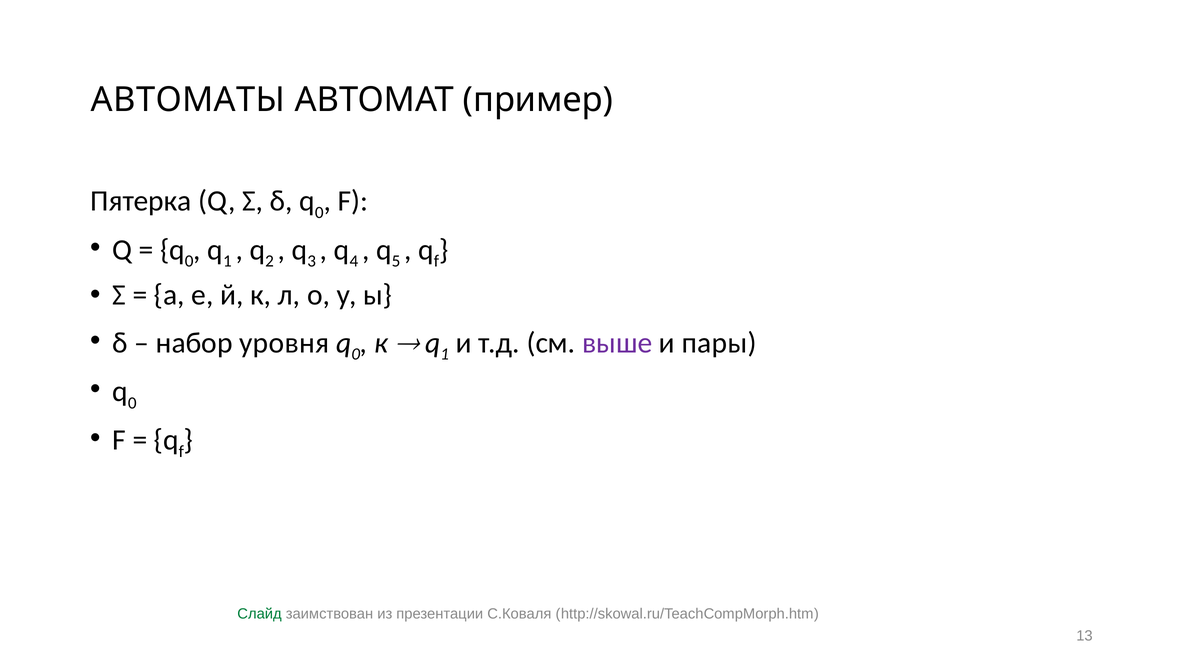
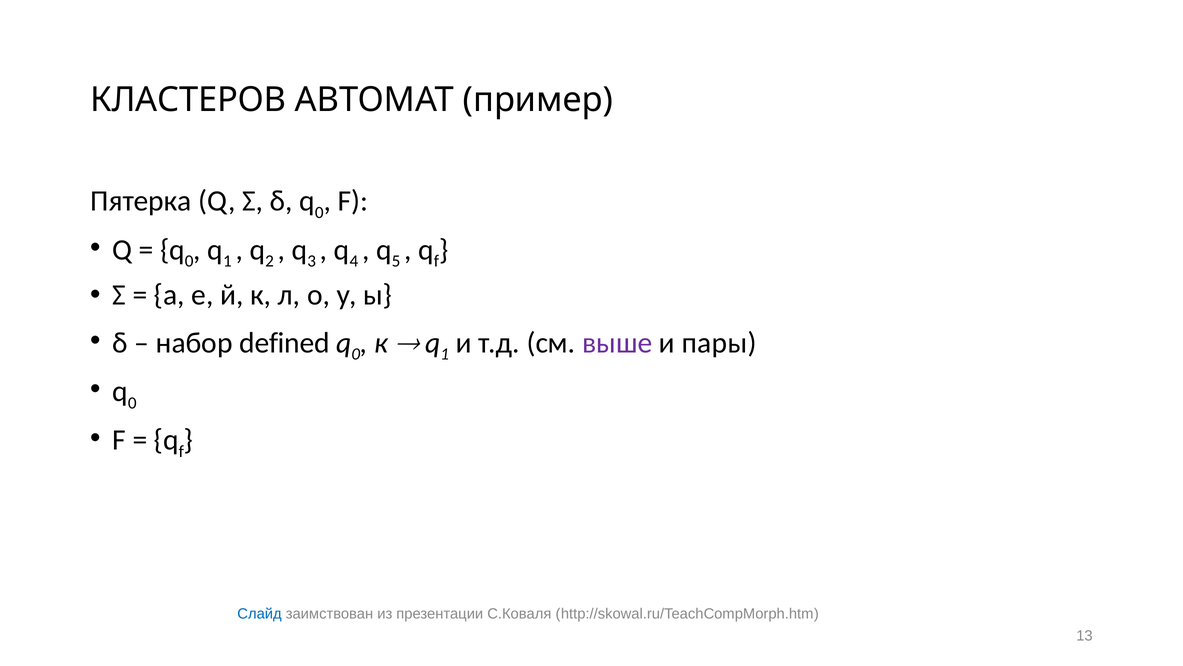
АВТОМАТЫ: АВТОМАТЫ -> КЛАСТЕРОВ
уровня: уровня -> defined
Слайд colour: green -> blue
